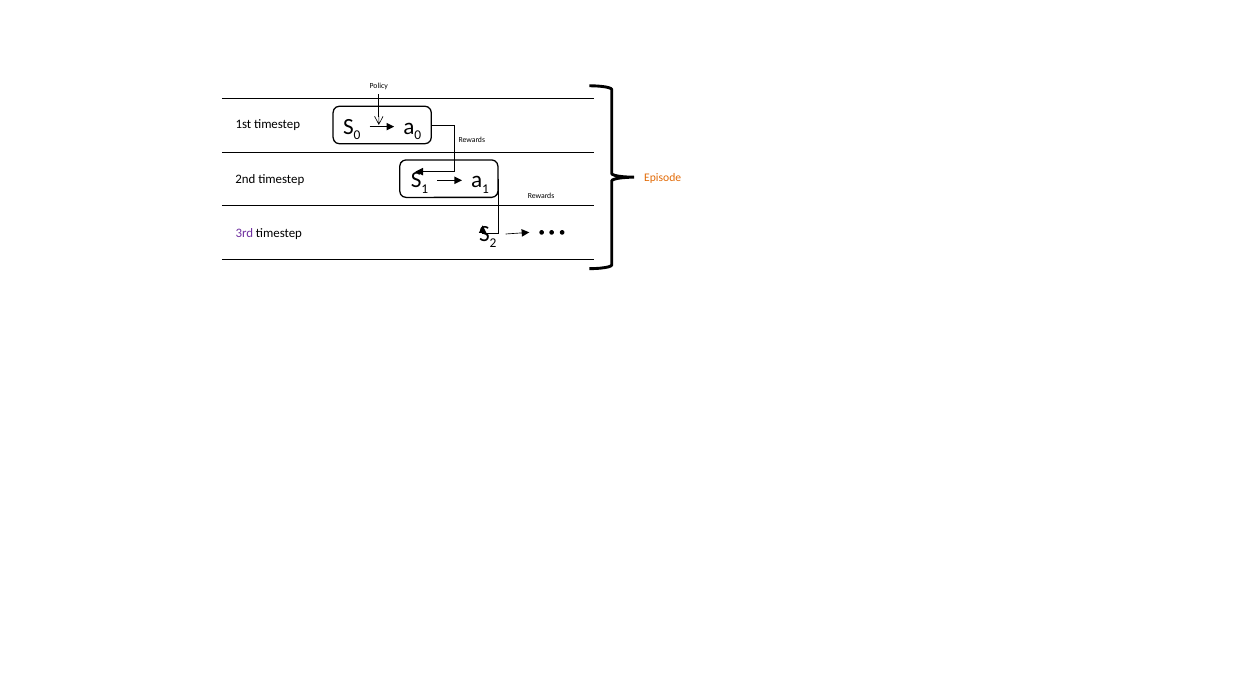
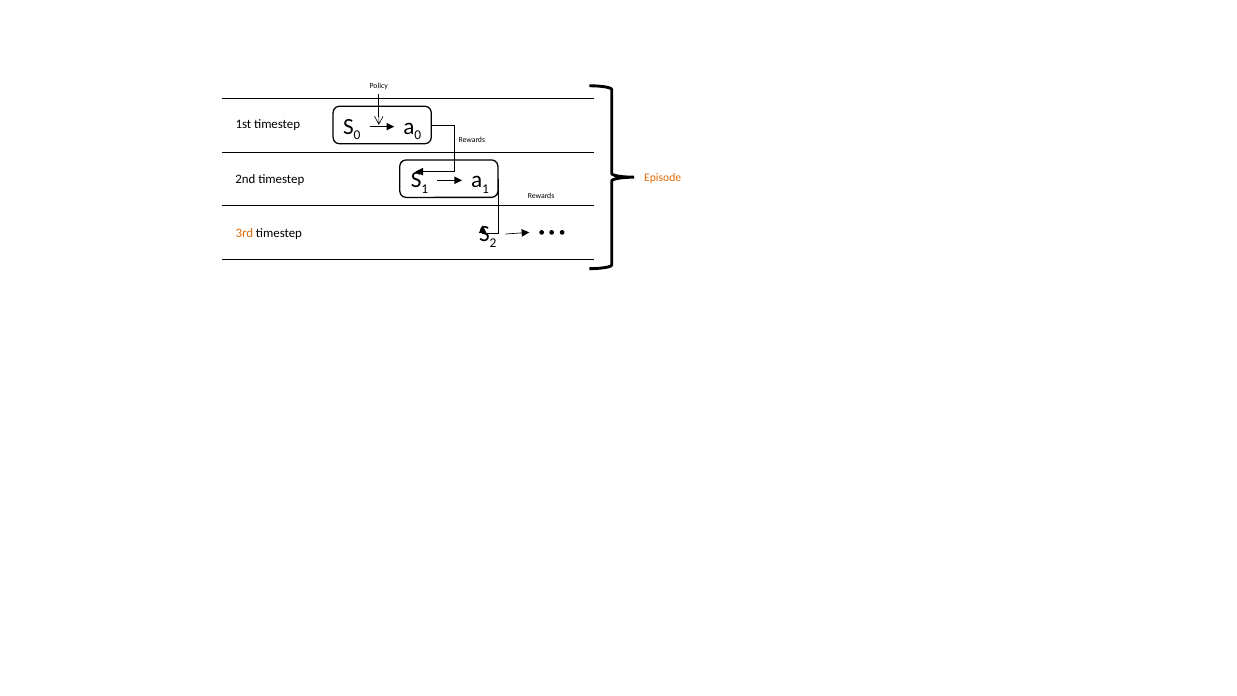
3rd colour: purple -> orange
